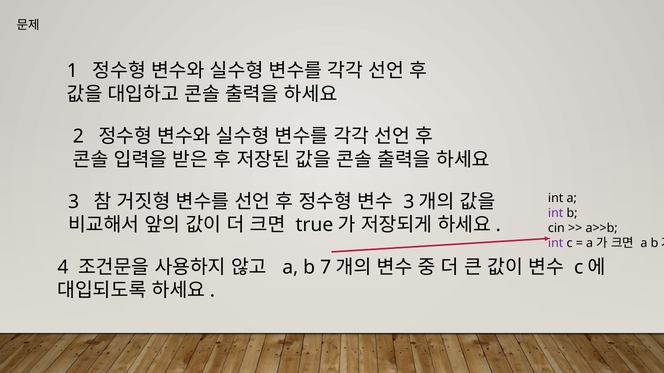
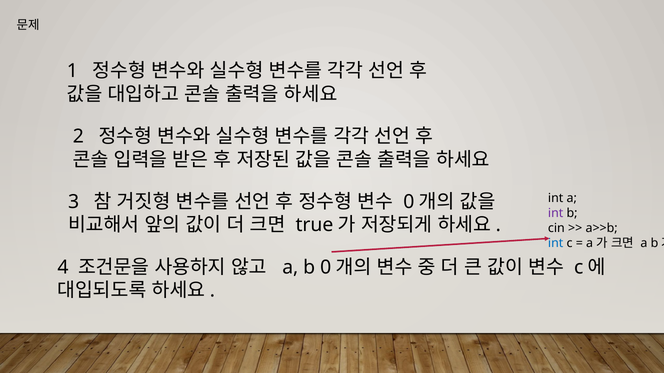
3 at (409, 202): 3 -> 0
int at (556, 243) colour: purple -> blue
b 7: 7 -> 0
